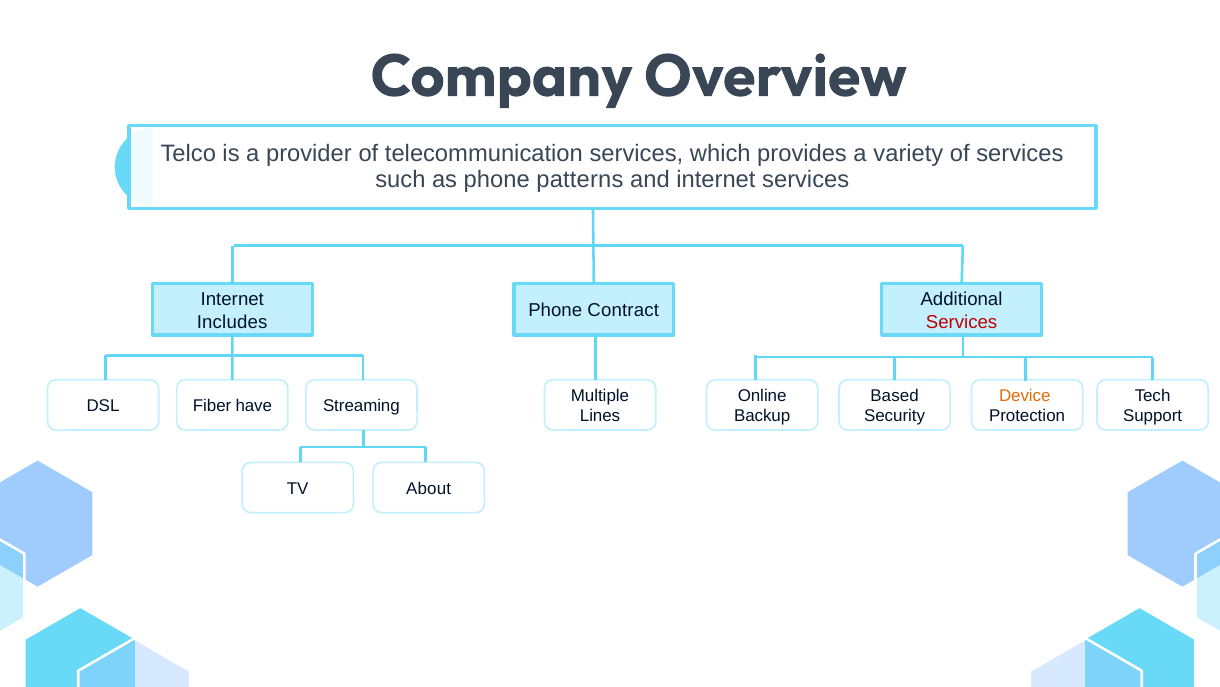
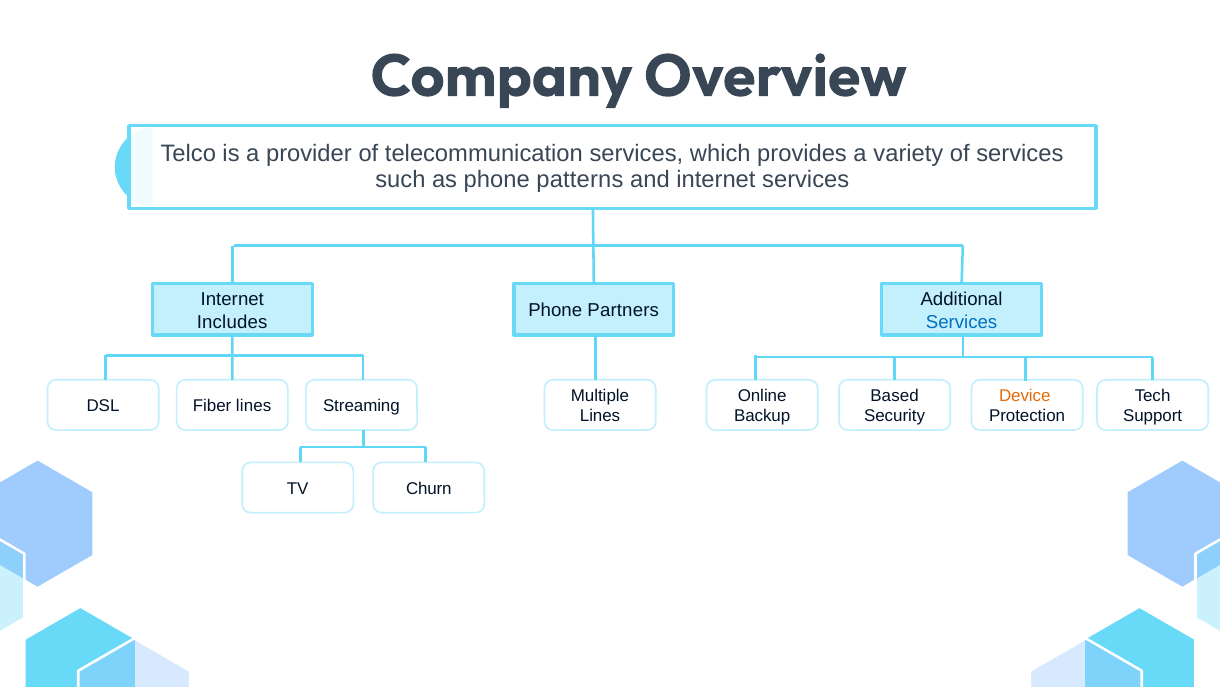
Contract: Contract -> Partners
Services at (962, 322) colour: red -> blue
Fiber have: have -> lines
About: About -> Churn
